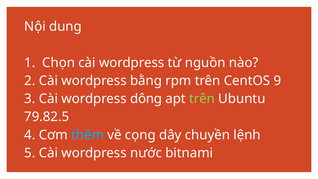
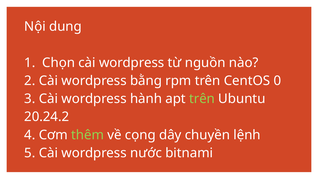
9: 9 -> 0
dông: dông -> hành
79.82.5: 79.82.5 -> 20.24.2
thêm colour: light blue -> light green
